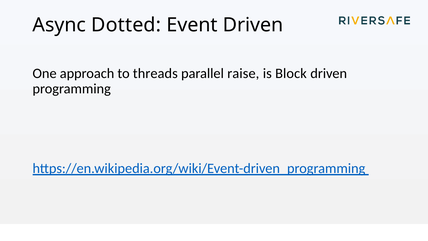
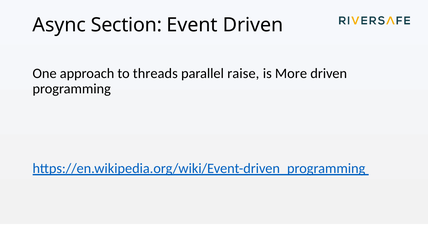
Dotted: Dotted -> Section
Block: Block -> More
